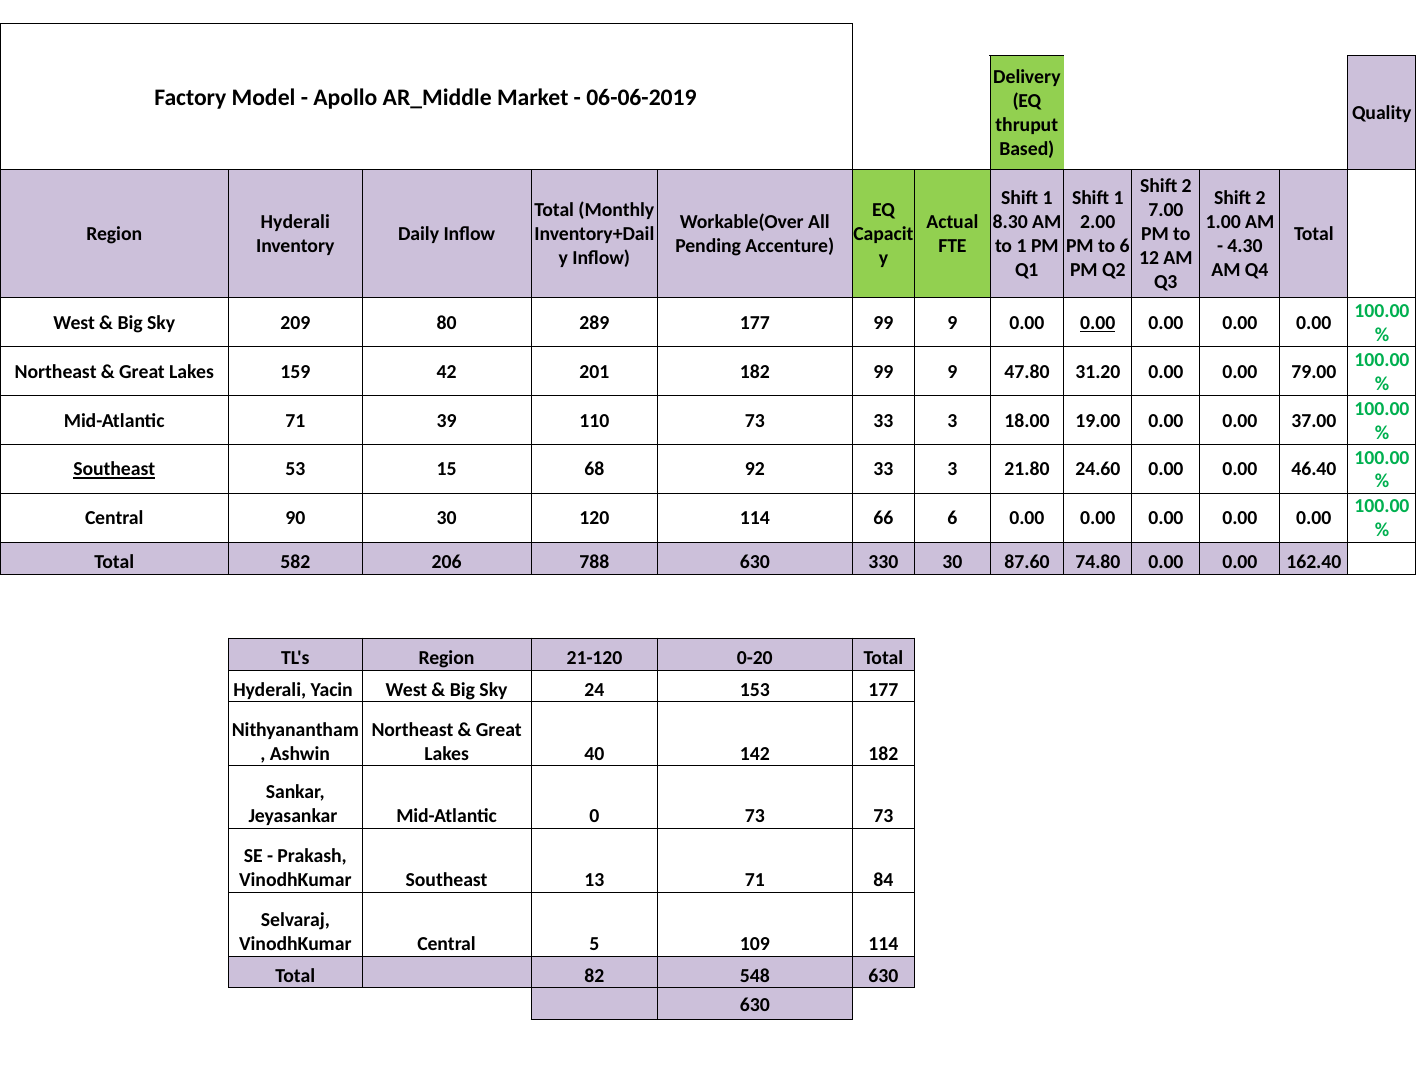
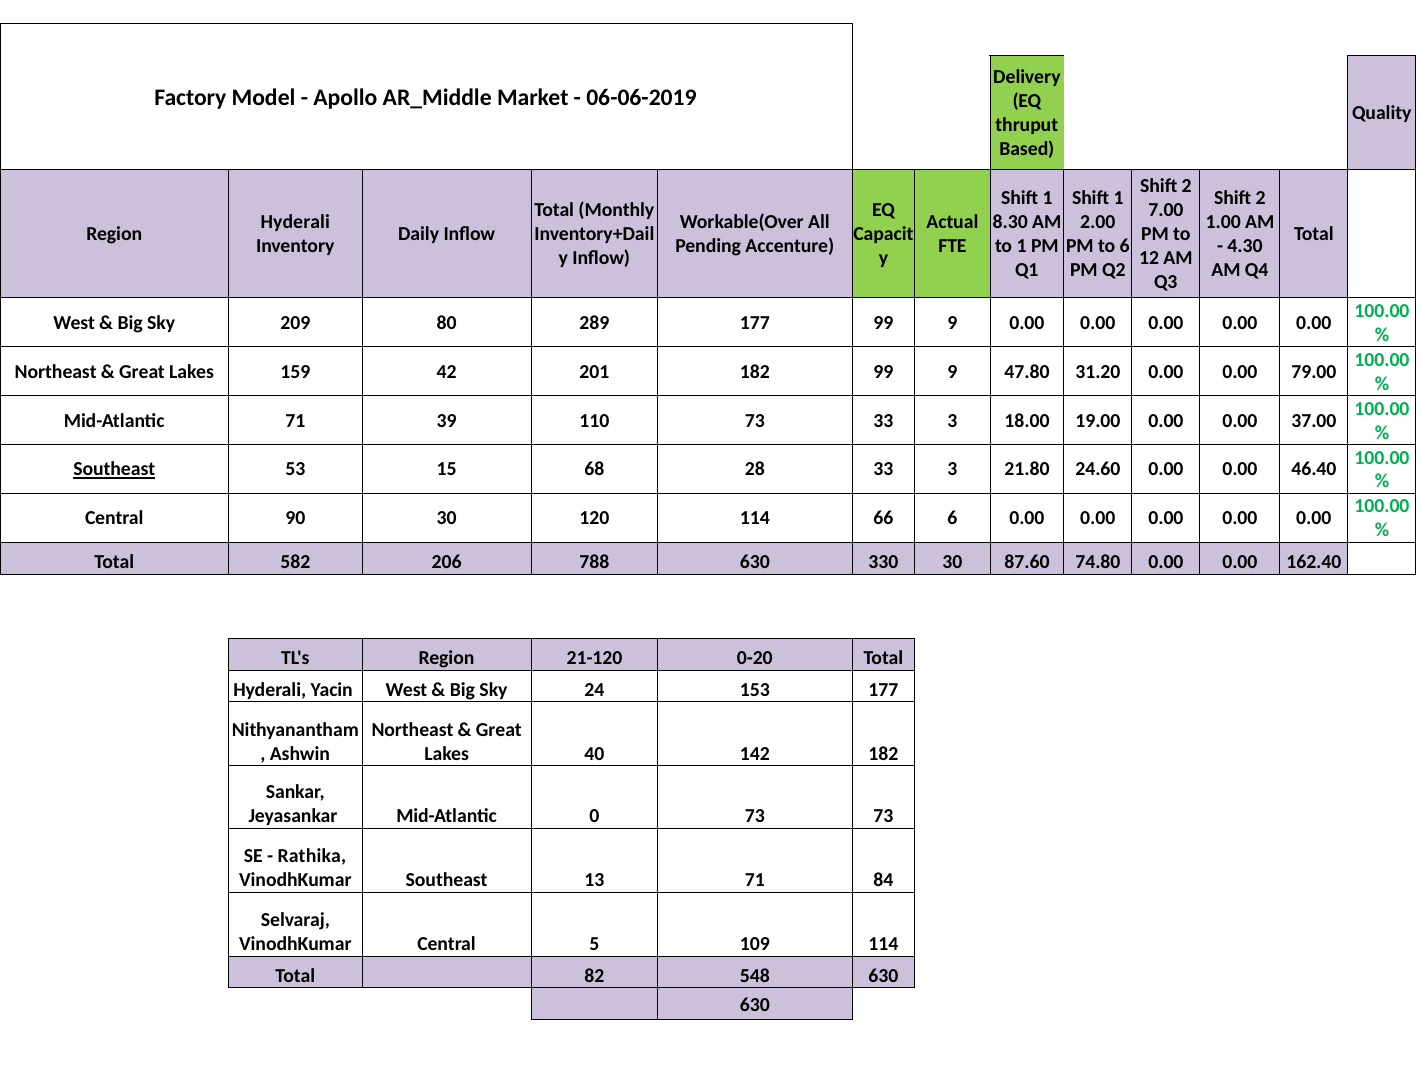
0.00 at (1098, 323) underline: present -> none
92: 92 -> 28
Prakash: Prakash -> Rathika
